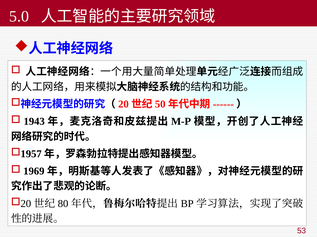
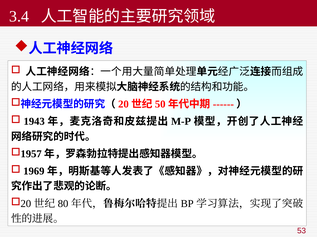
5.0: 5.0 -> 3.4
